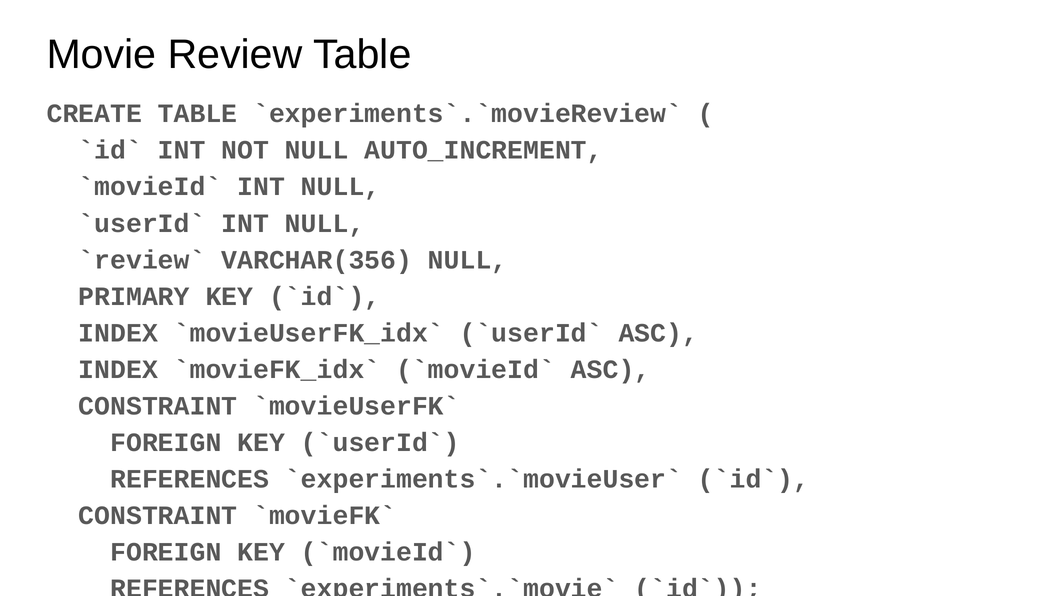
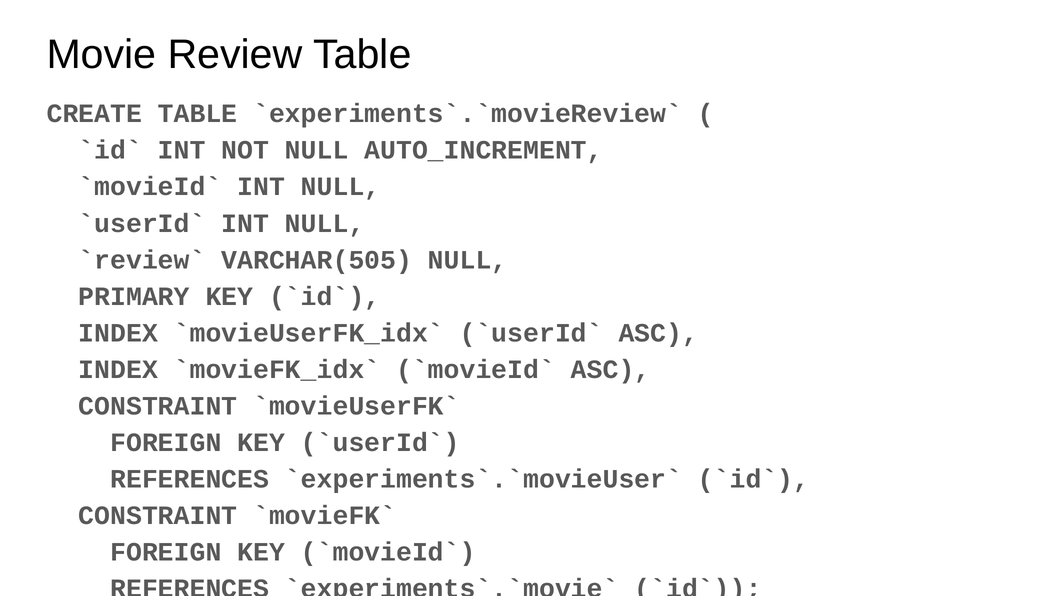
VARCHAR(356: VARCHAR(356 -> VARCHAR(505
